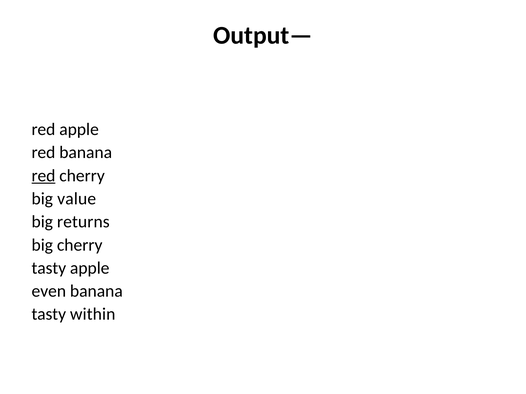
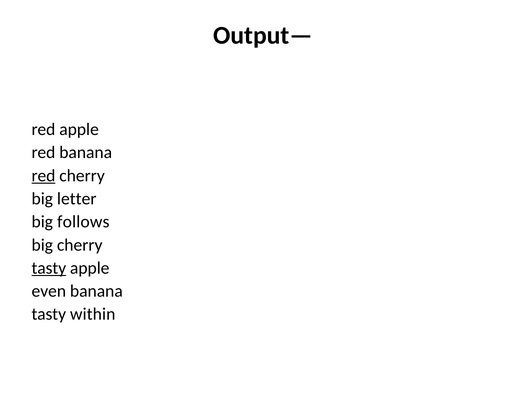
value: value -> letter
returns: returns -> follows
tasty at (49, 268) underline: none -> present
